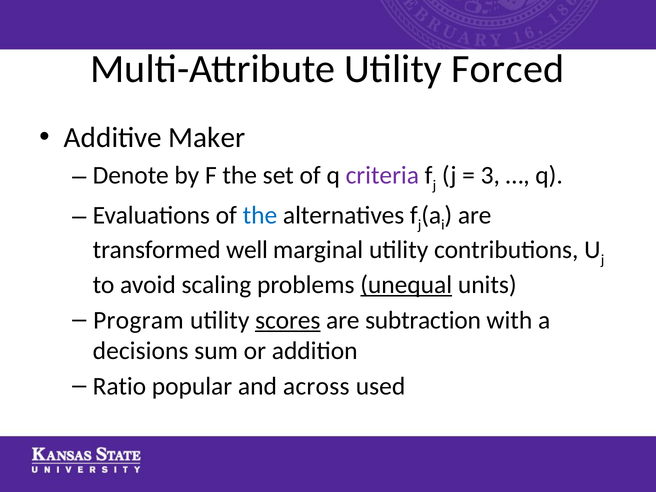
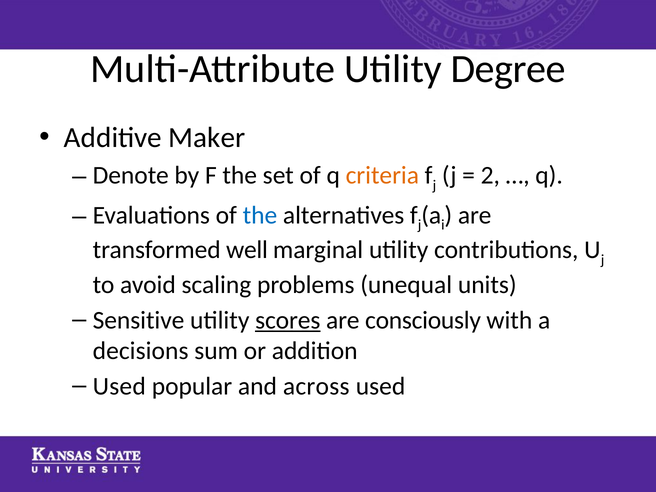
Forced: Forced -> Degree
criteria colour: purple -> orange
3: 3 -> 2
unequal underline: present -> none
Program: Program -> Sensitive
subtraction: subtraction -> consciously
Ratio at (119, 386): Ratio -> Used
